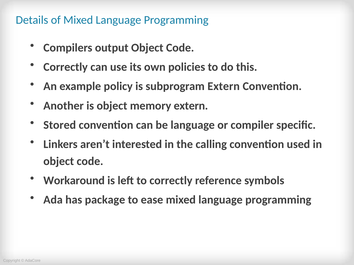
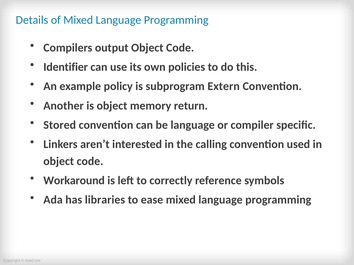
Correctly at (66, 67): Correctly -> Identifier
memory extern: extern -> return
package: package -> libraries
